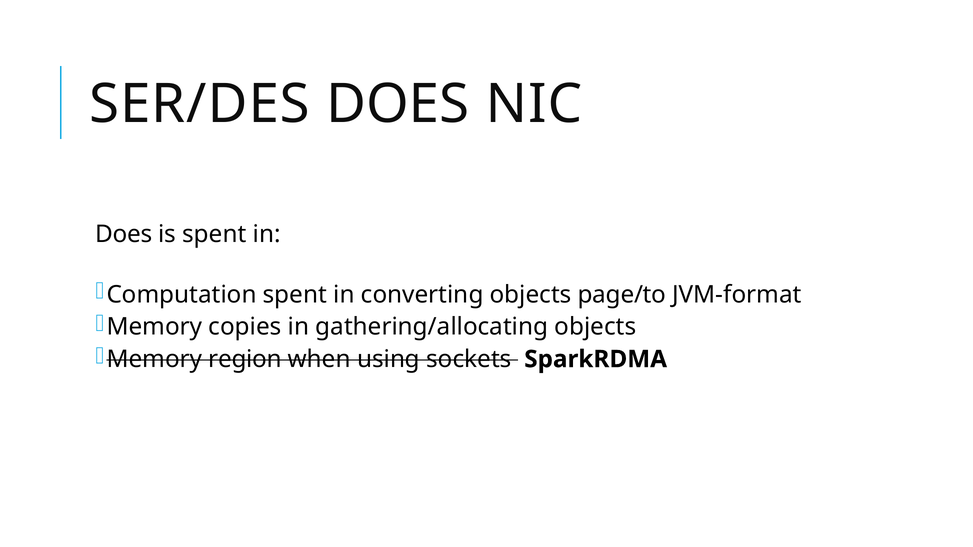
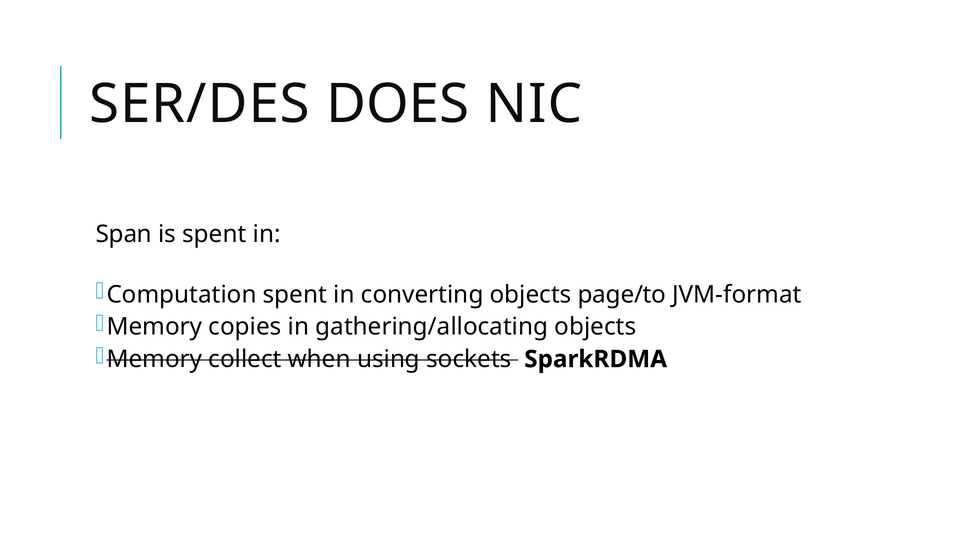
Does at (124, 234): Does -> Span
region: region -> collect
